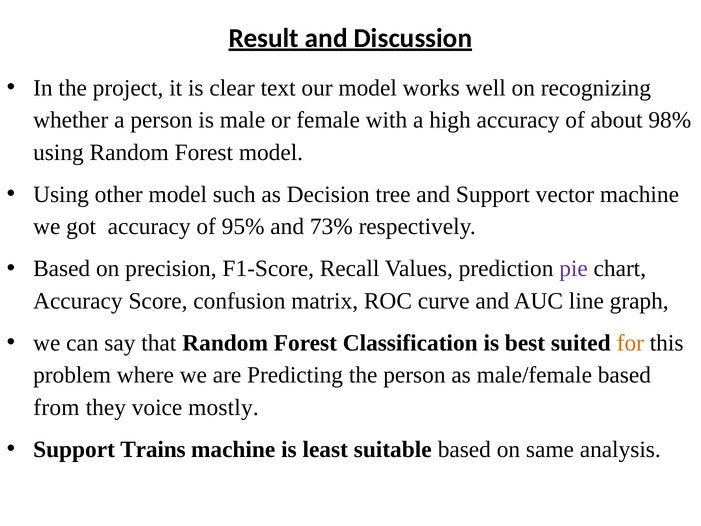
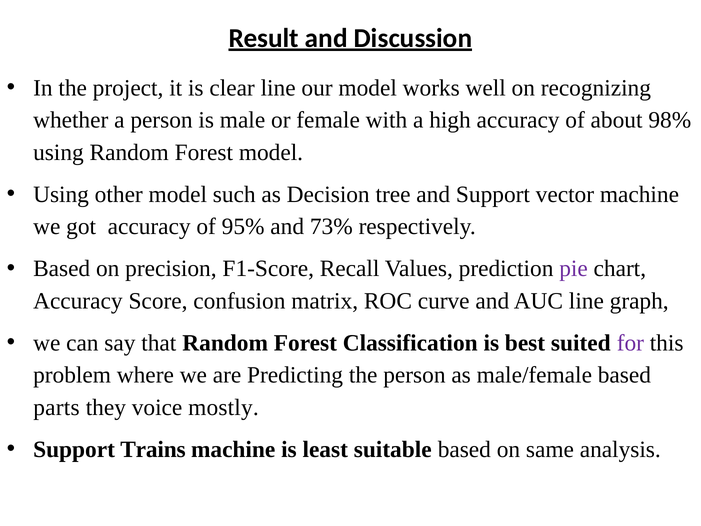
clear text: text -> line
for colour: orange -> purple
from: from -> parts
